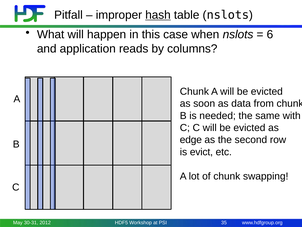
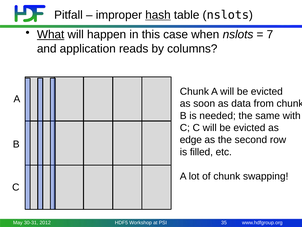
What underline: none -> present
6: 6 -> 7
evict: evict -> filled
